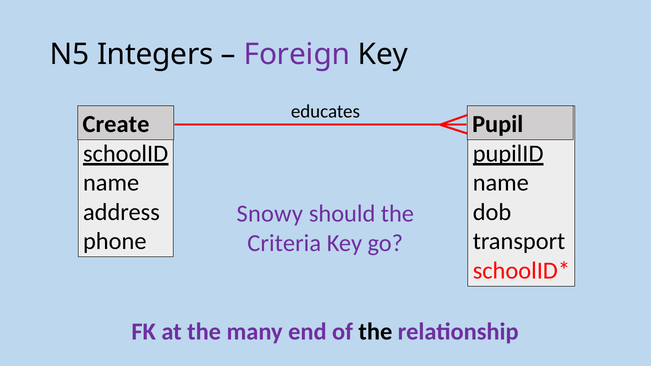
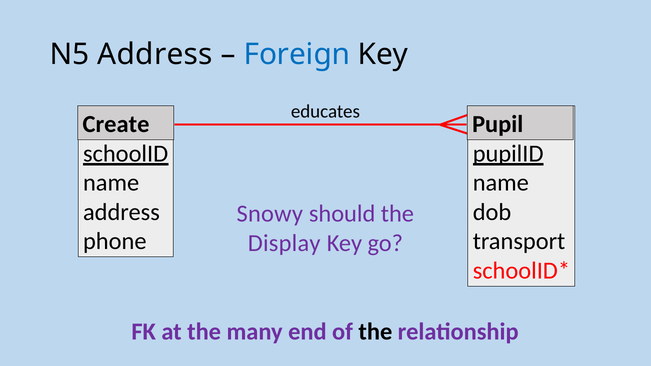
N5 Integers: Integers -> Address
Foreign colour: purple -> blue
Criteria: Criteria -> Display
